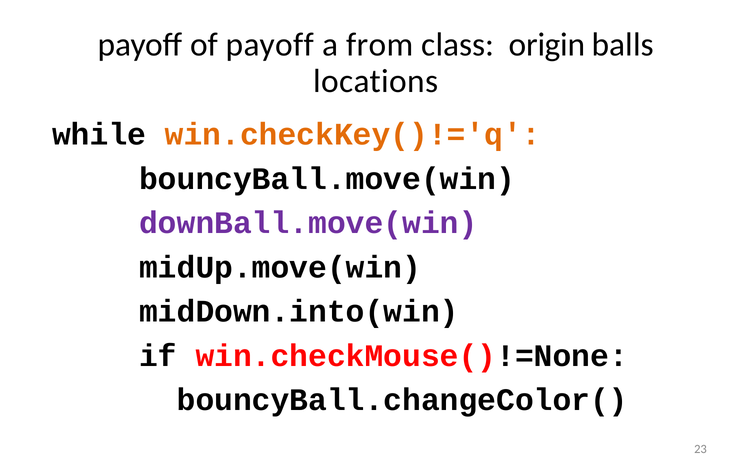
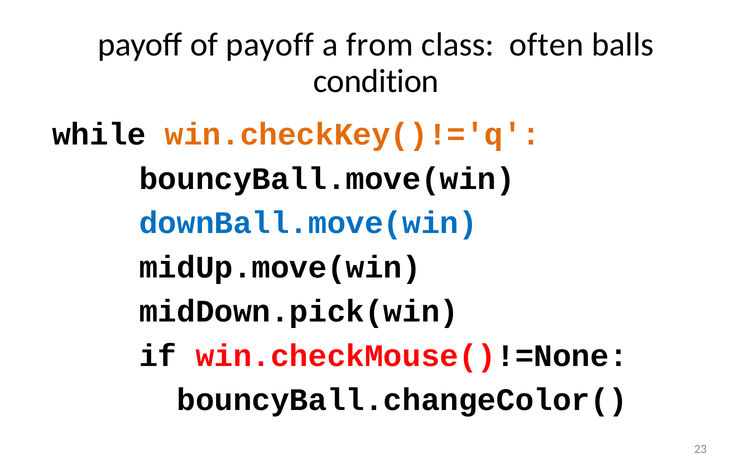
origin: origin -> often
locations: locations -> condition
downBall.move(win colour: purple -> blue
midDown.into(win: midDown.into(win -> midDown.pick(win
